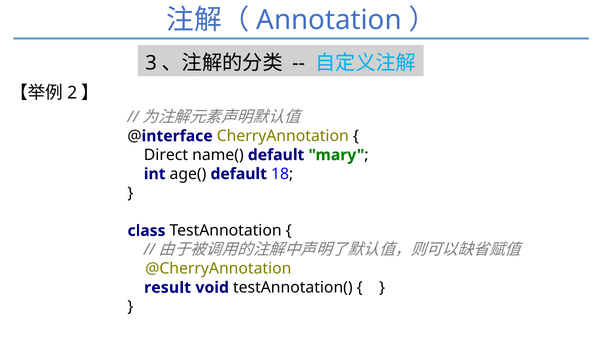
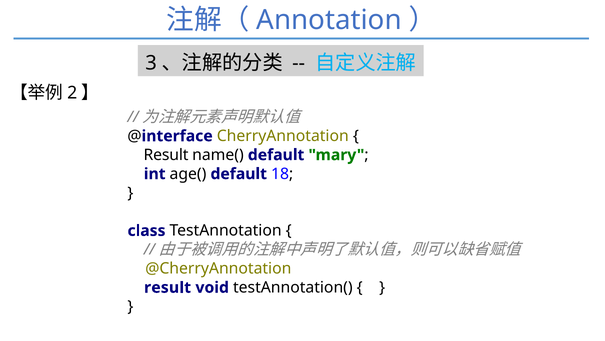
Direct at (166, 155): Direct -> Result
